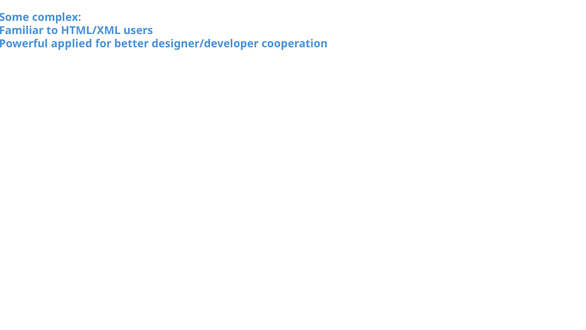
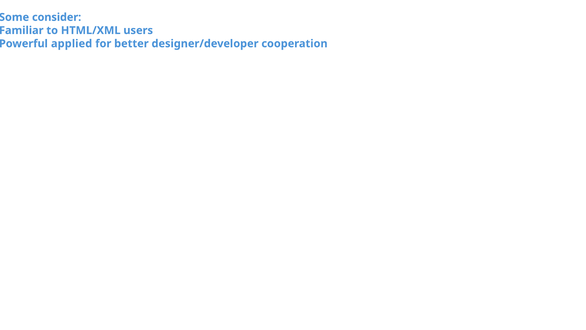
complex: complex -> consider
